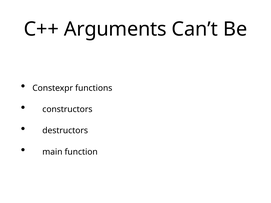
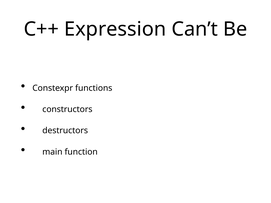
Arguments: Arguments -> Expression
